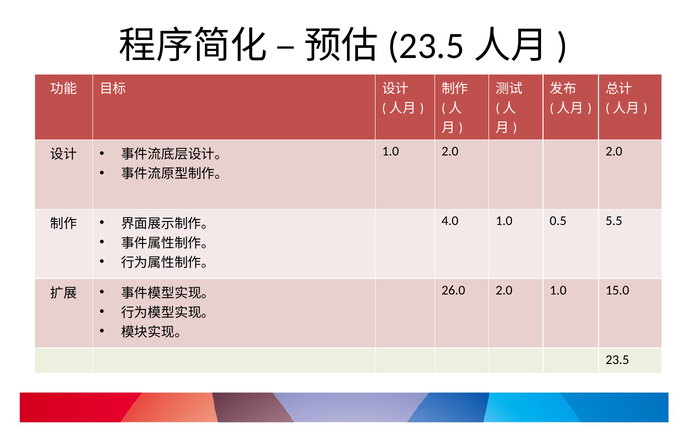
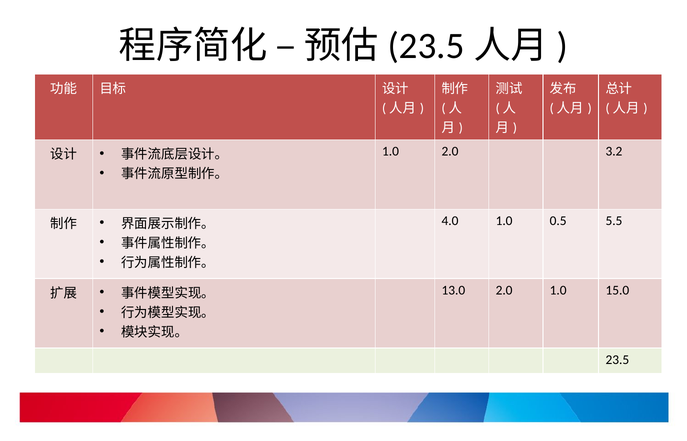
2.0 2.0: 2.0 -> 3.2
26.0: 26.0 -> 13.0
